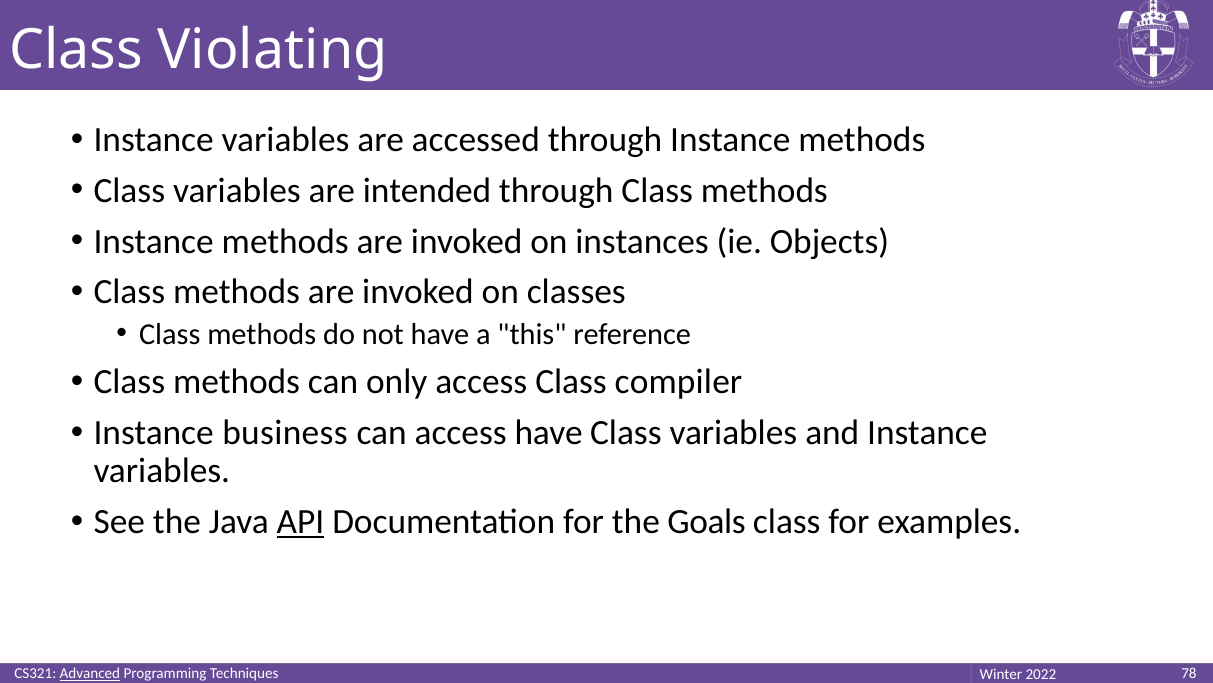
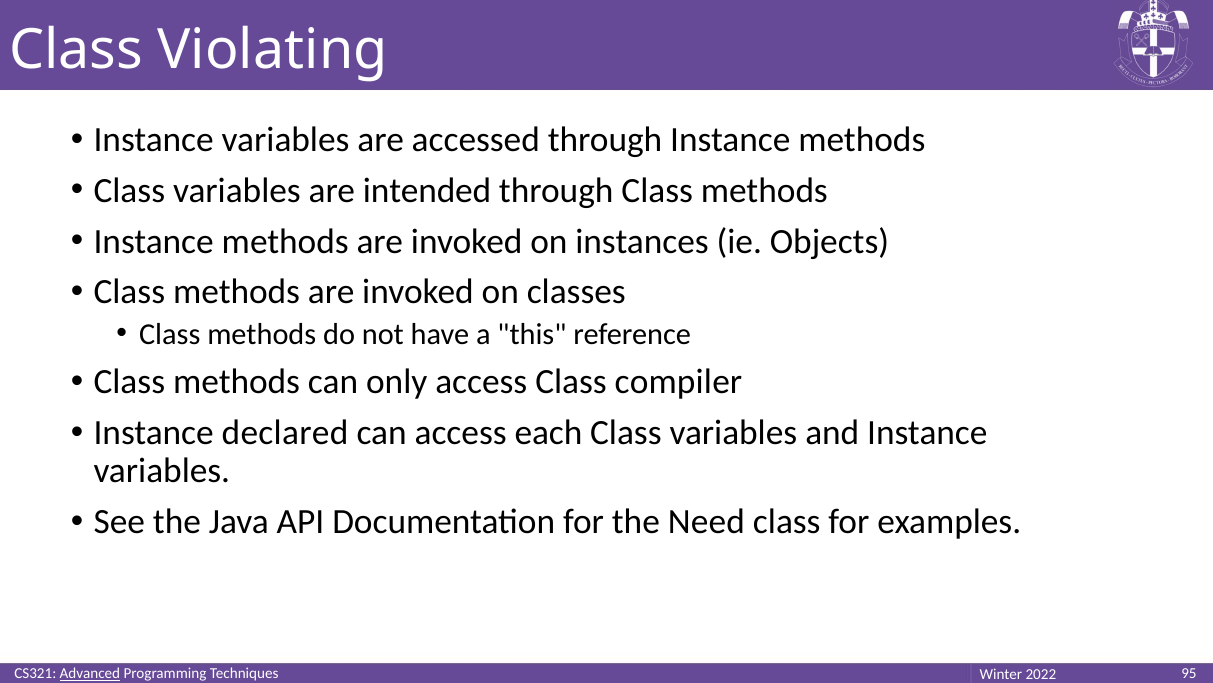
business: business -> declared
access have: have -> each
API underline: present -> none
Goals: Goals -> Need
78: 78 -> 95
